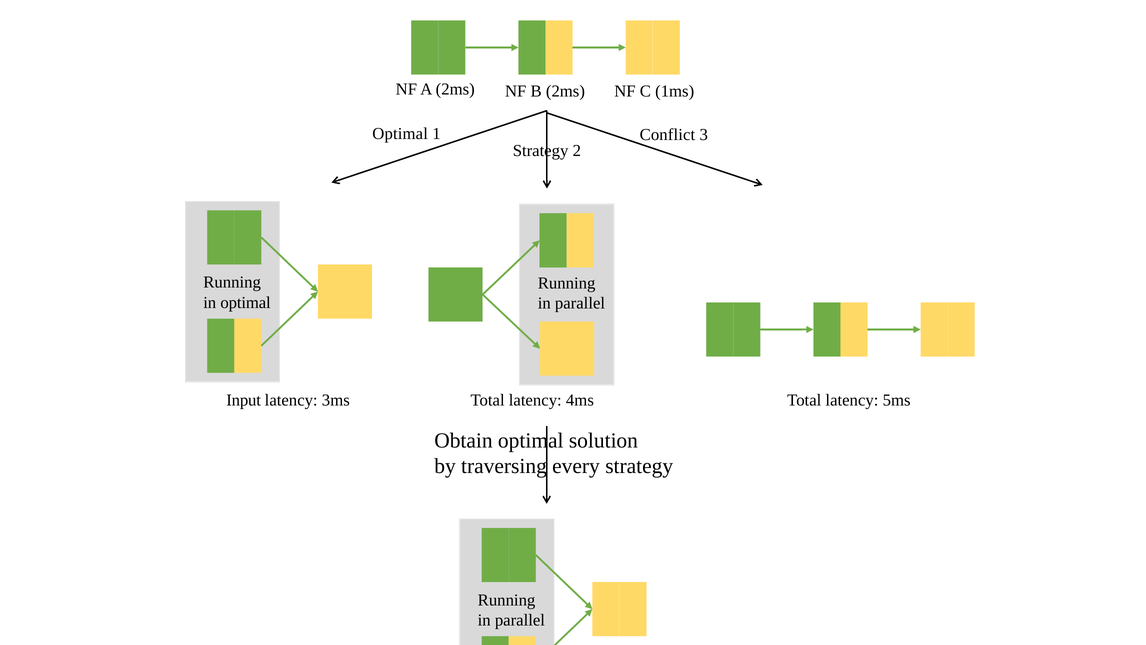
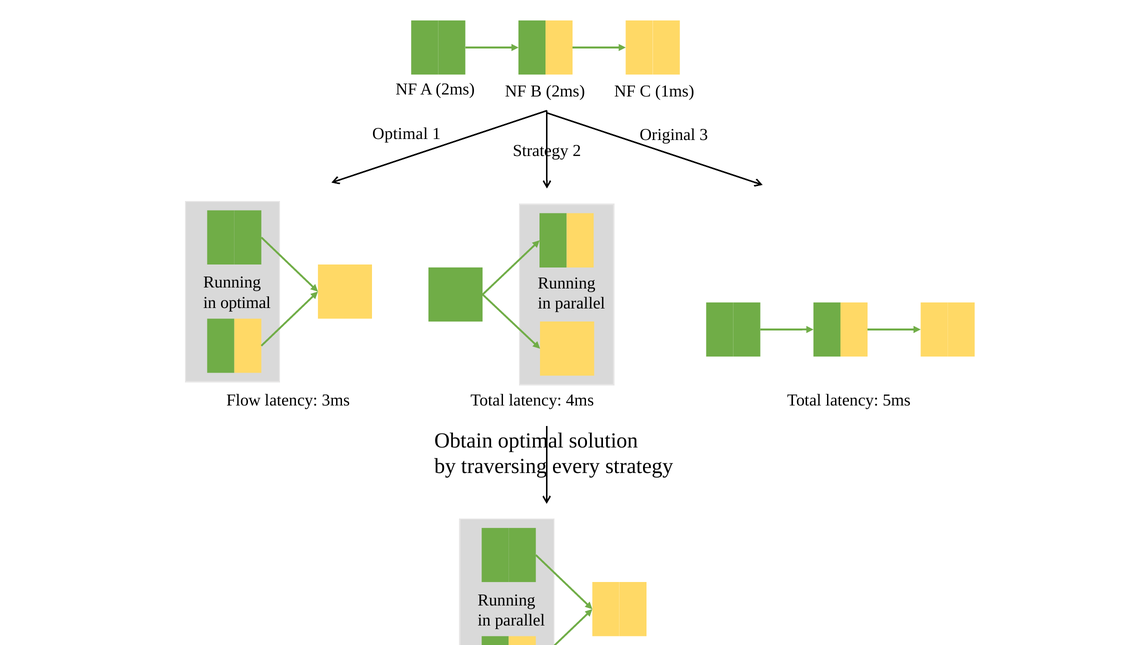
Conflict: Conflict -> Original
Input: Input -> Flow
